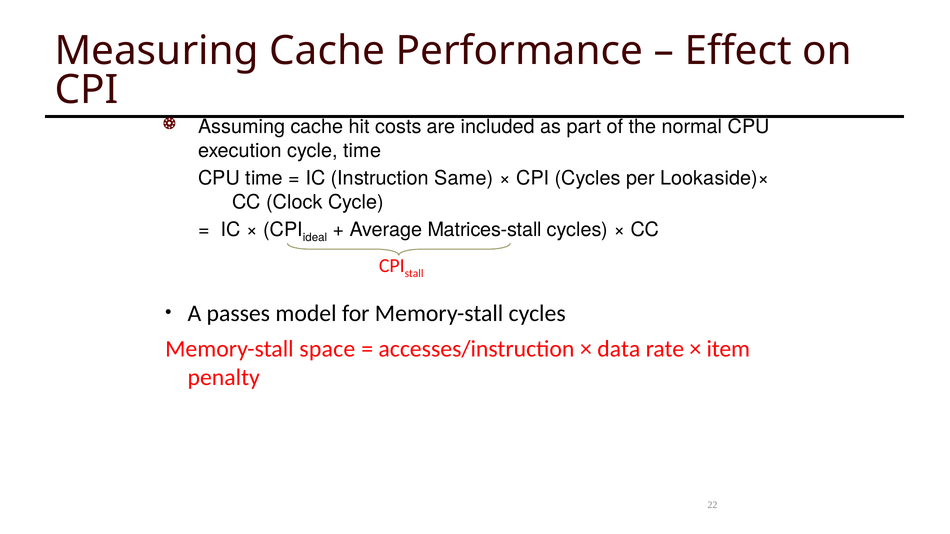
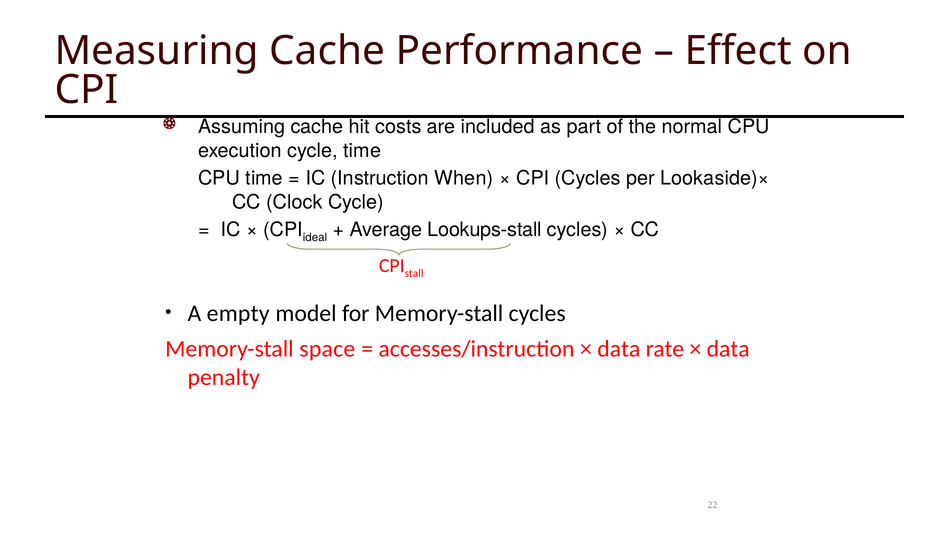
Same: Same -> When
Matrices-stall: Matrices-stall -> Lookups-stall
passes: passes -> empty
item at (728, 349): item -> data
